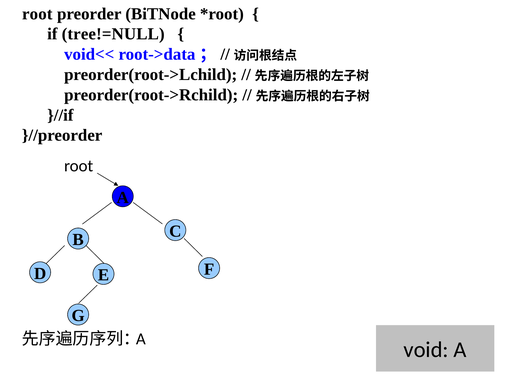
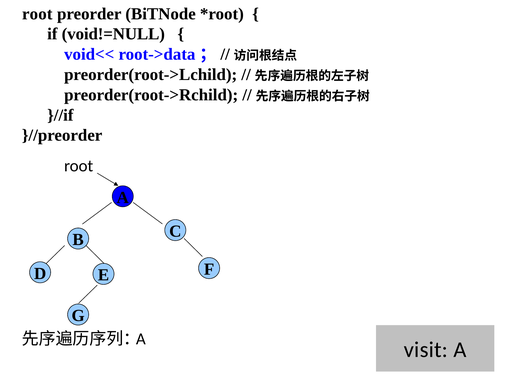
tree!=NULL: tree!=NULL -> void!=NULL
void: void -> visit
